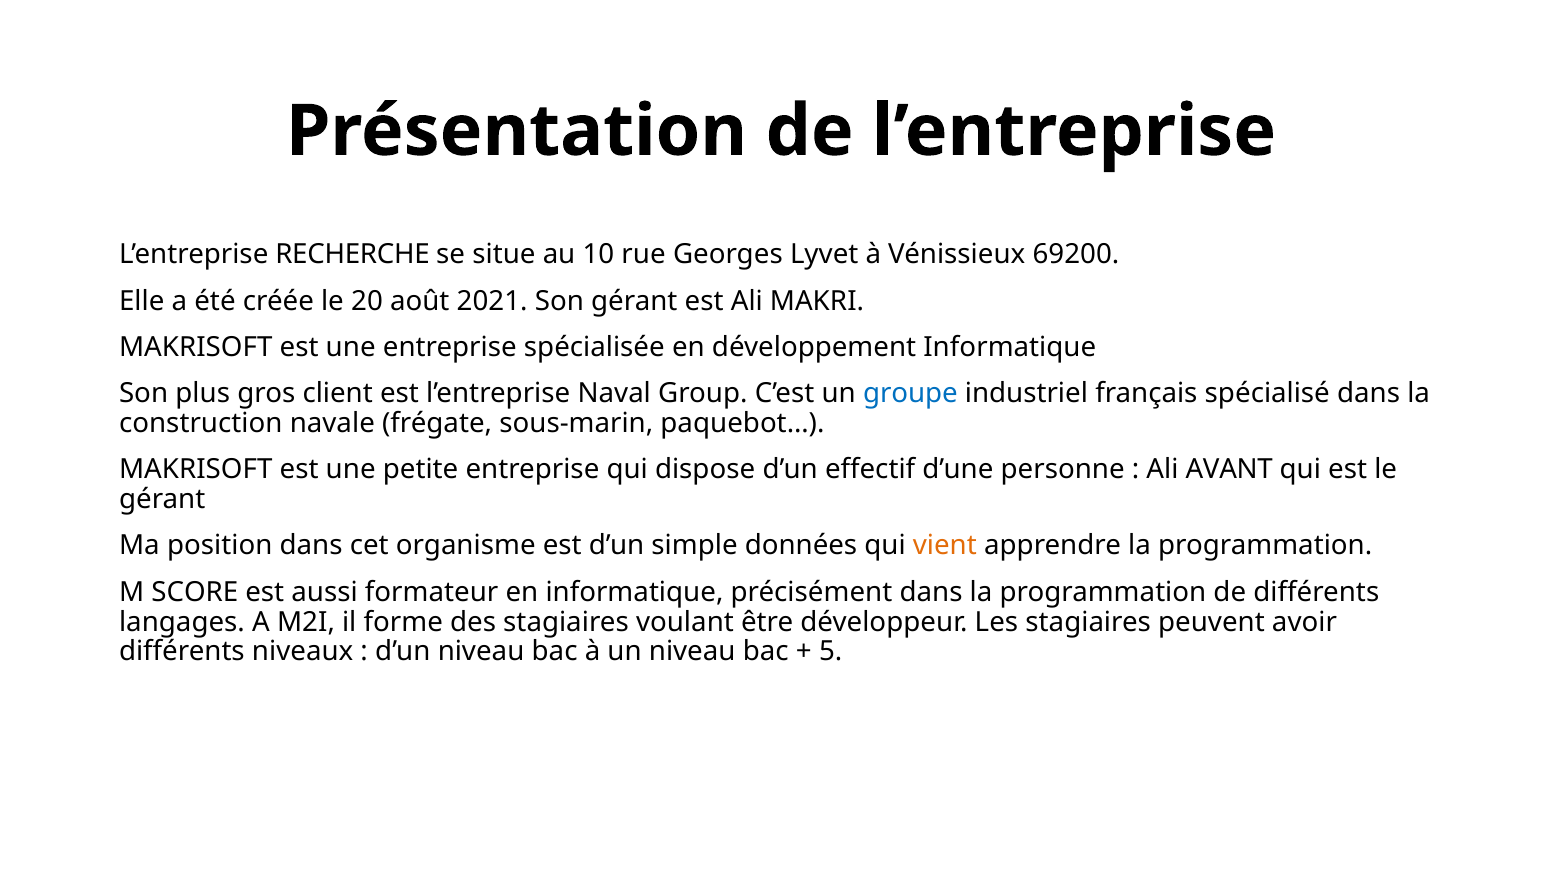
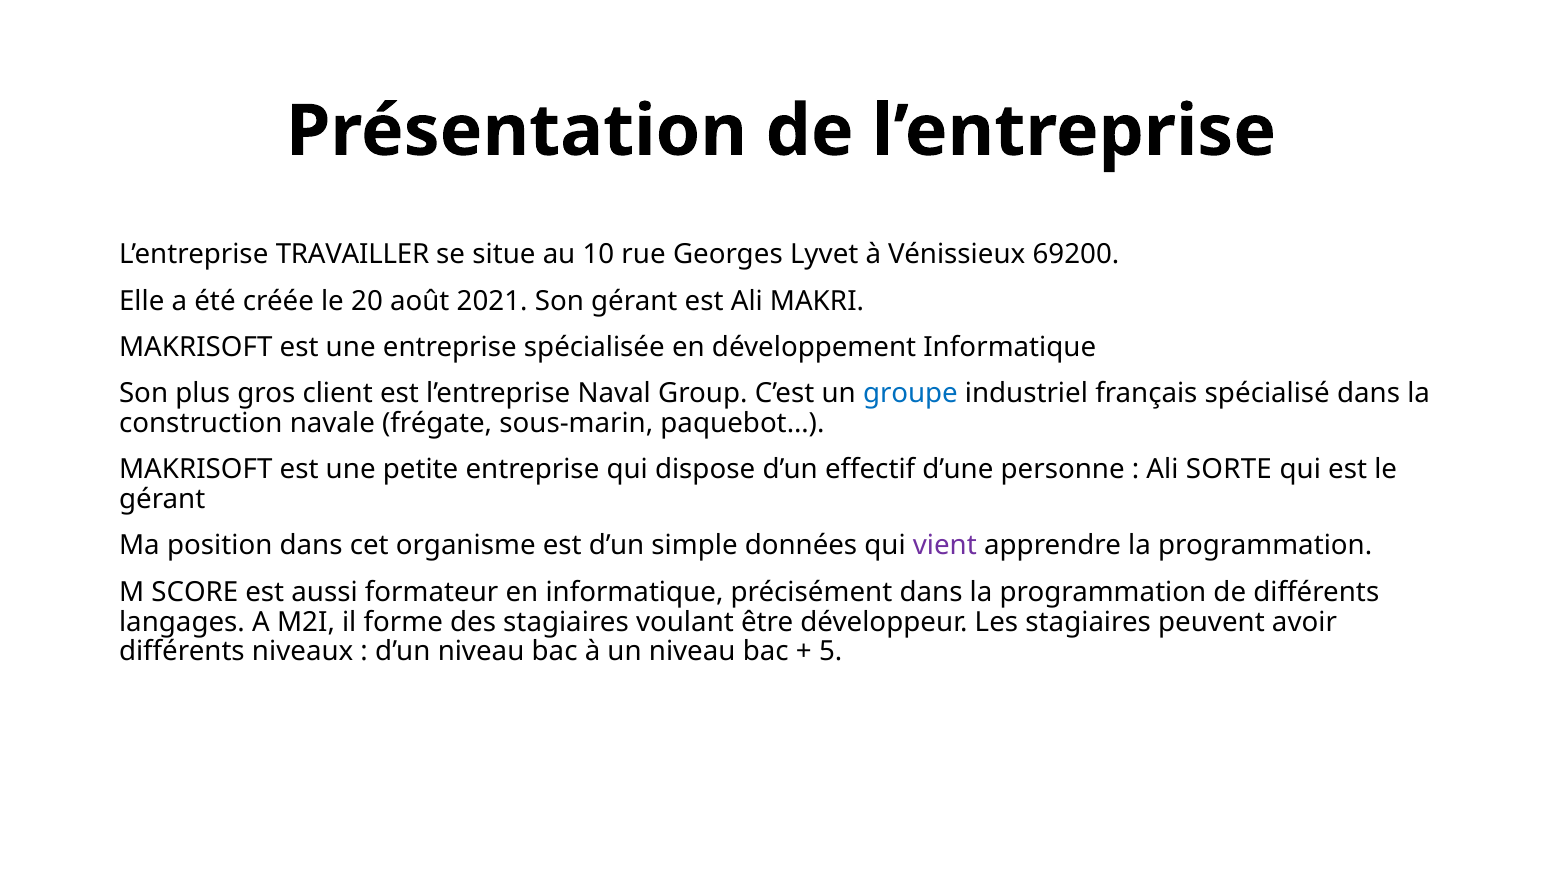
RECHERCHE: RECHERCHE -> TRAVAILLER
AVANT: AVANT -> SORTE
vient colour: orange -> purple
